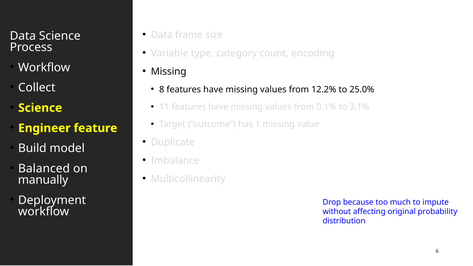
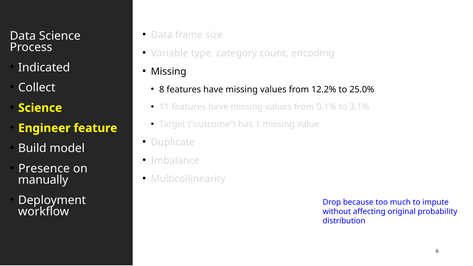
Workflow at (44, 67): Workflow -> Indicated
Balanced: Balanced -> Presence
